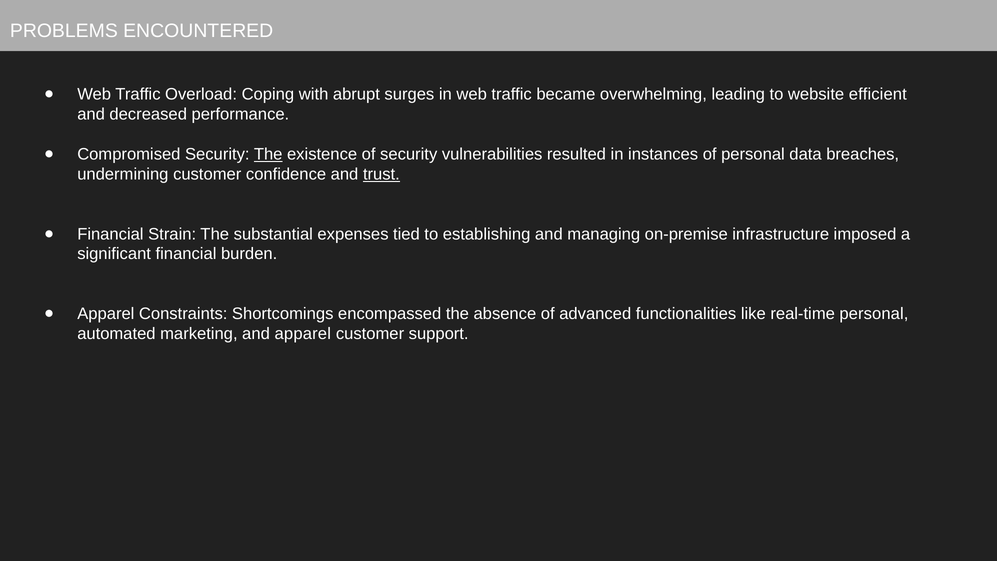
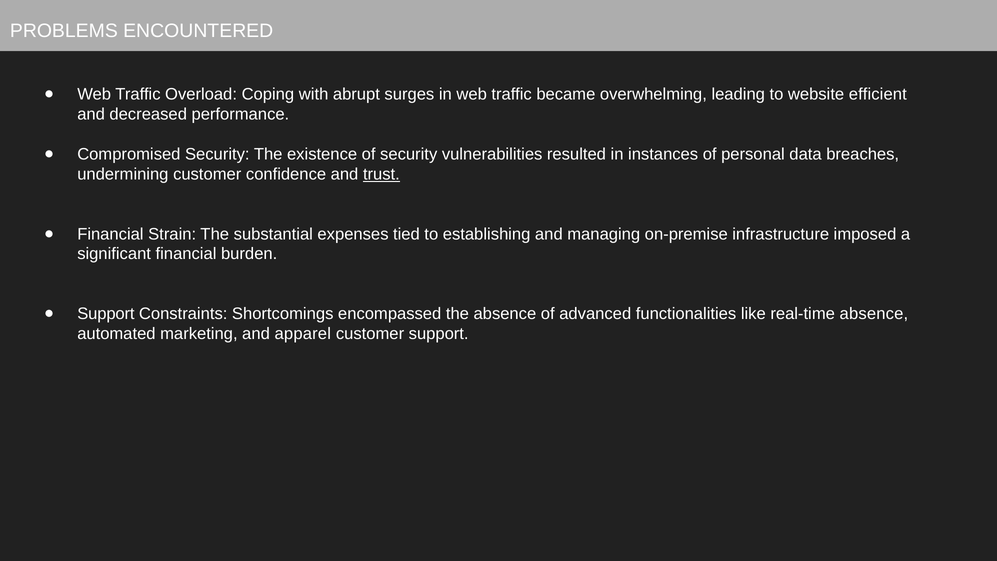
The at (268, 154) underline: present -> none
Apparel at (106, 314): Apparel -> Support
real-time personal: personal -> absence
